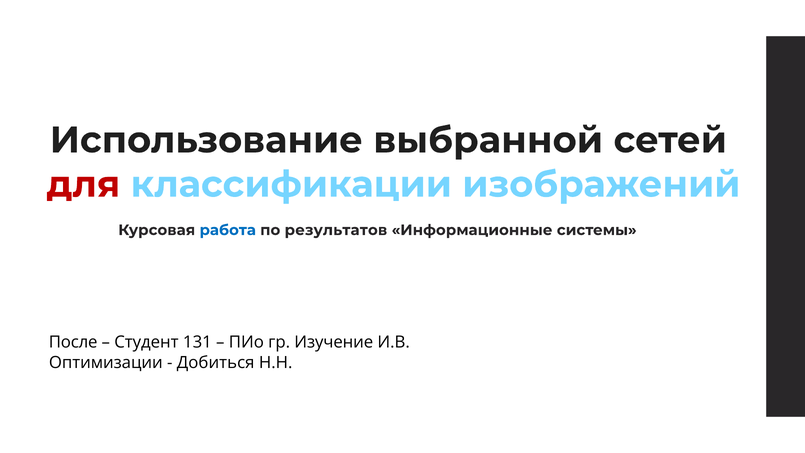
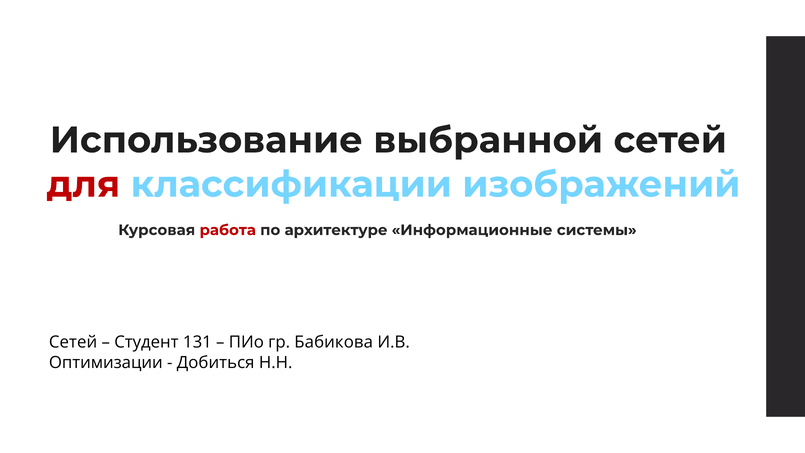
работа colour: blue -> red
результатов: результатов -> архитектуре
После at (73, 342): После -> Сетей
Изучение: Изучение -> Бабикова
